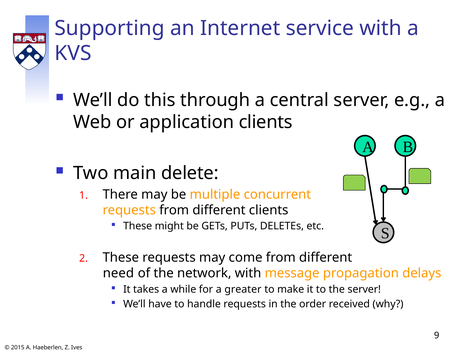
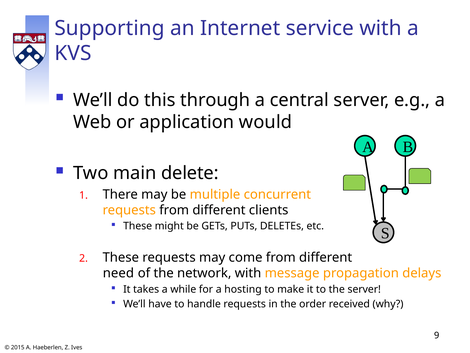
application clients: clients -> would
greater: greater -> hosting
